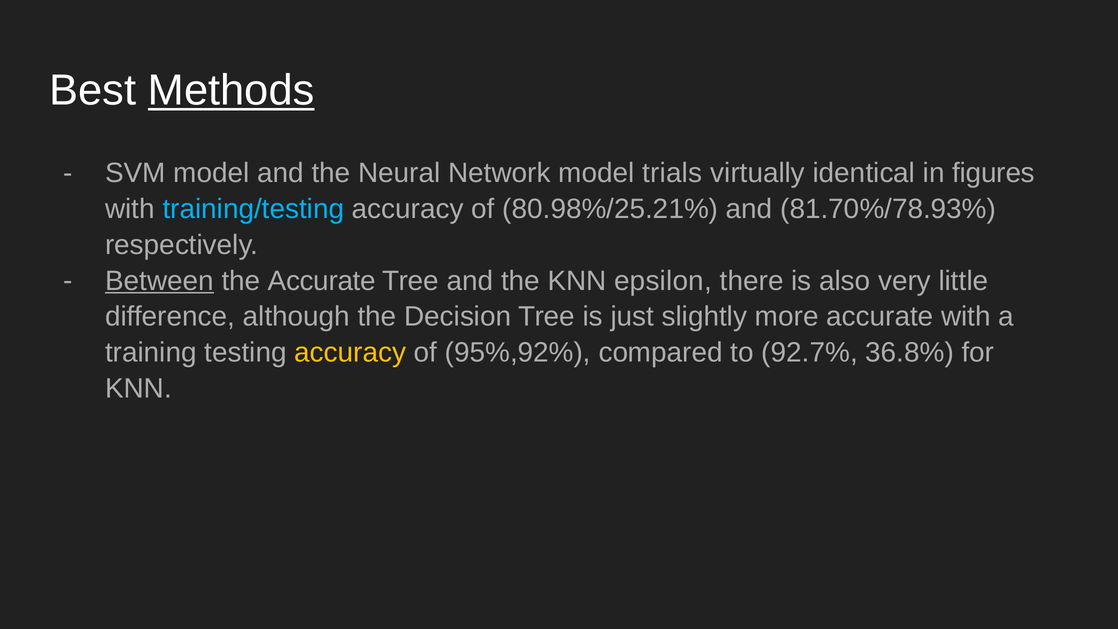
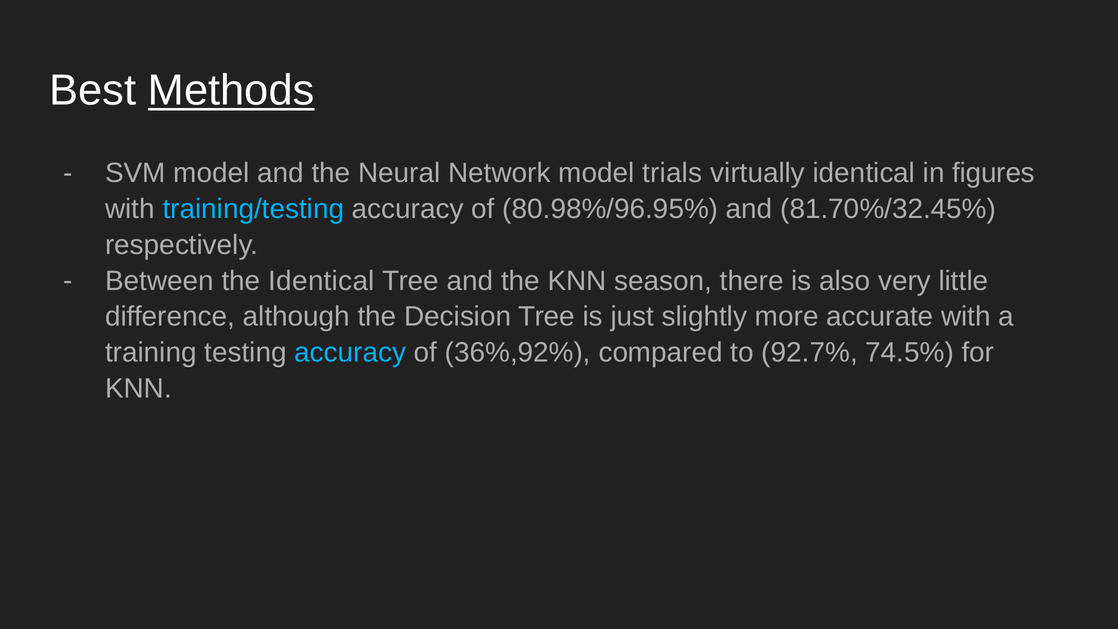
80.98%/25.21%: 80.98%/25.21% -> 80.98%/96.95%
81.70%/78.93%: 81.70%/78.93% -> 81.70%/32.45%
Between underline: present -> none
the Accurate: Accurate -> Identical
epsilon: epsilon -> season
accuracy at (350, 353) colour: yellow -> light blue
95%,92%: 95%,92% -> 36%,92%
36.8%: 36.8% -> 74.5%
